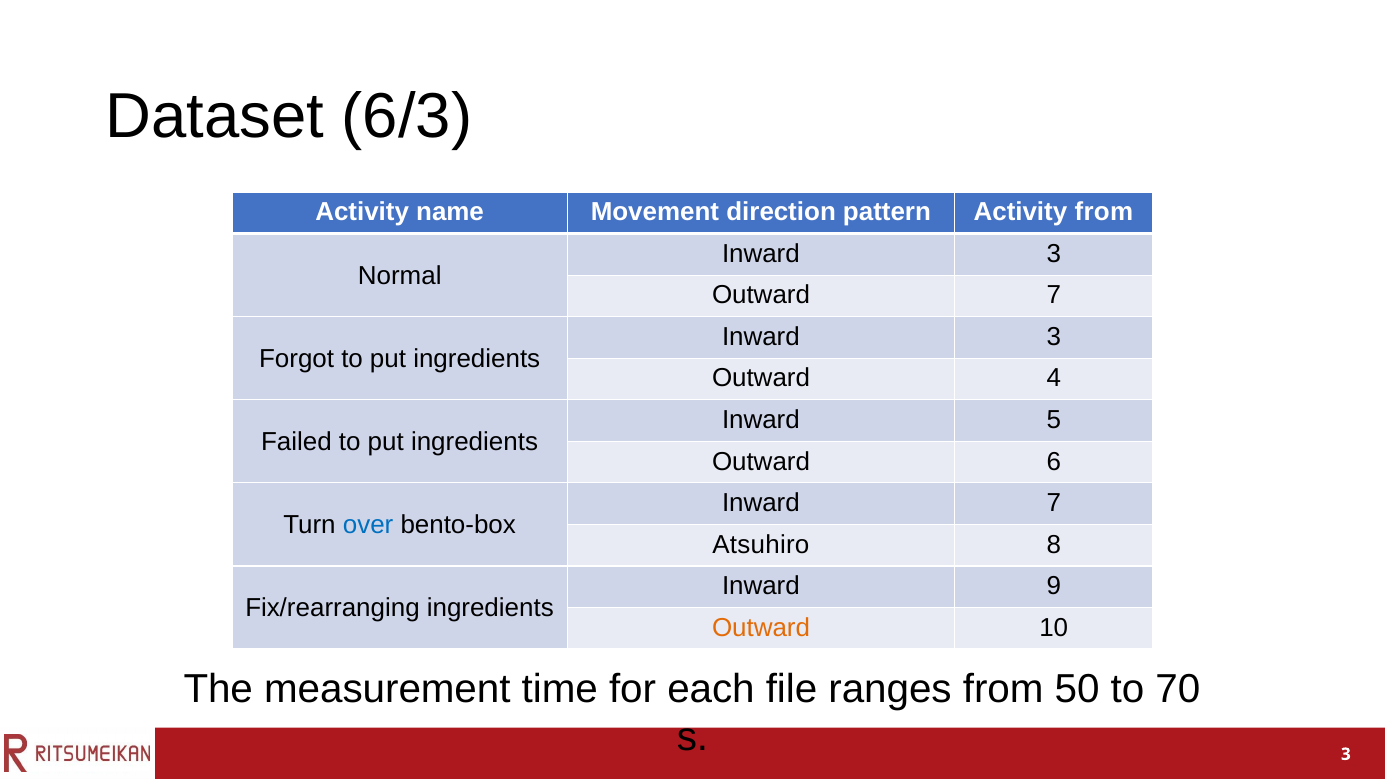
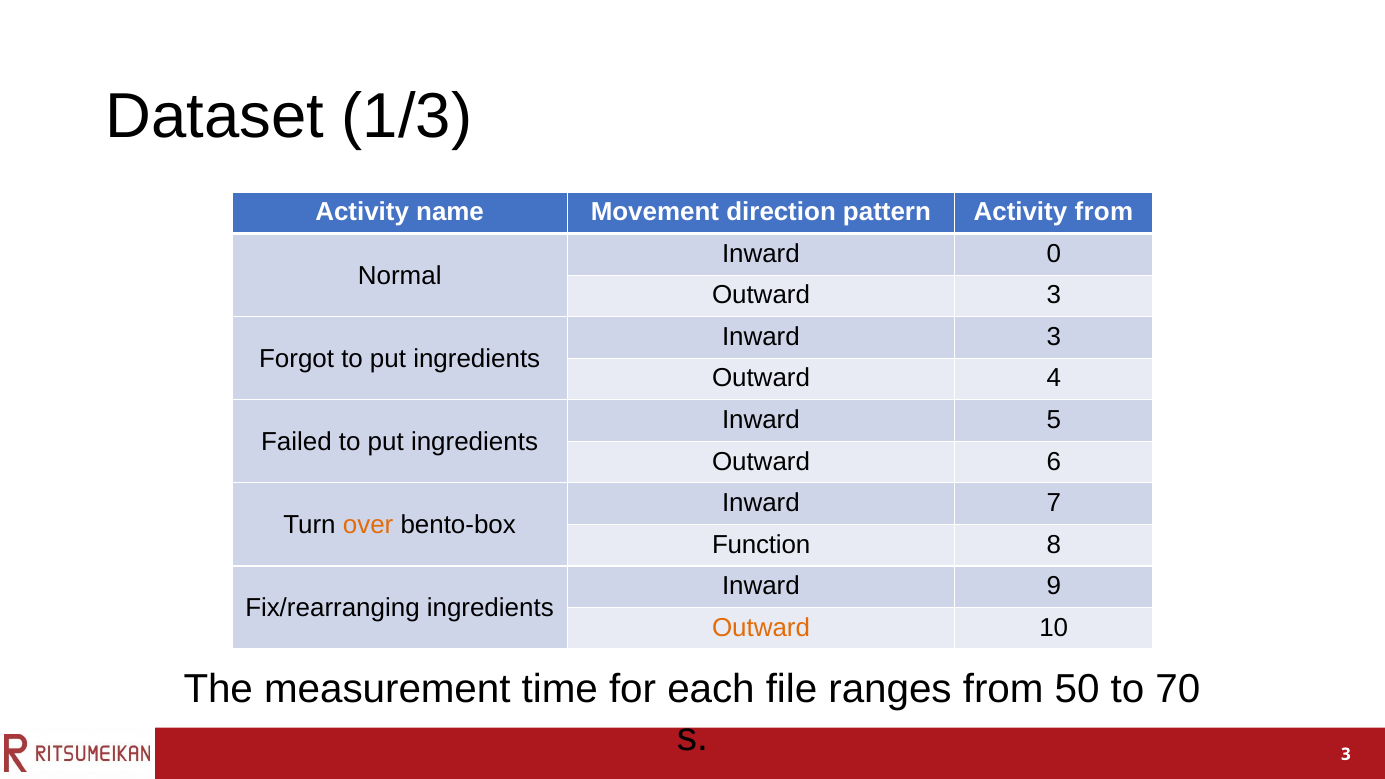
6/3: 6/3 -> 1/3
3 at (1054, 254): 3 -> 0
Outward 7: 7 -> 3
over colour: blue -> orange
Atsuhiro: Atsuhiro -> Function
